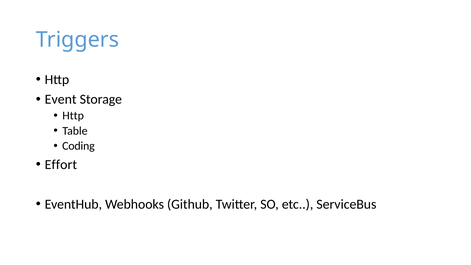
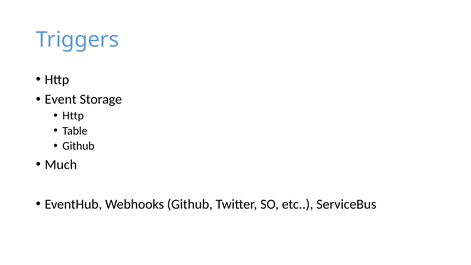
Coding at (78, 146): Coding -> Github
Effort: Effort -> Much
